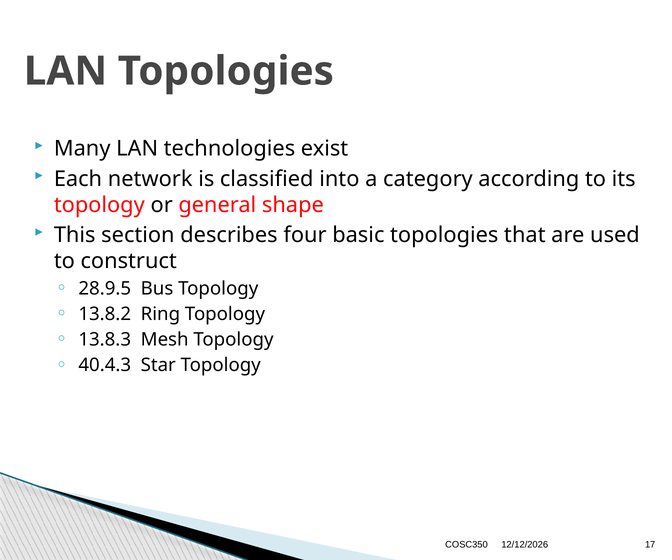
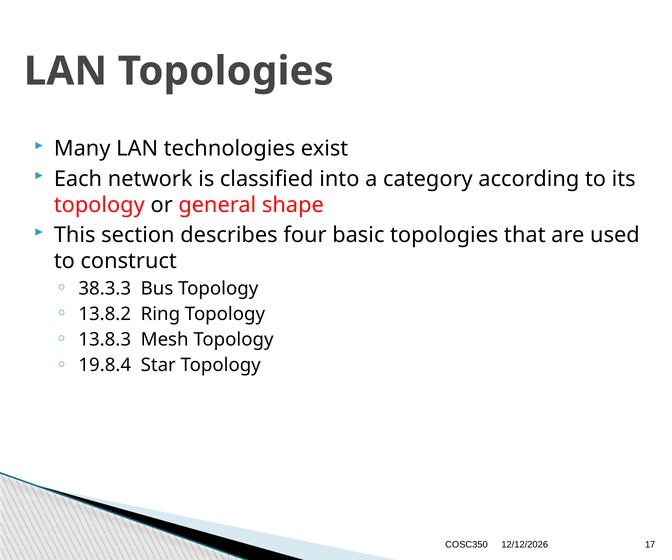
28.9.5: 28.9.5 -> 38.3.3
40.4.3: 40.4.3 -> 19.8.4
